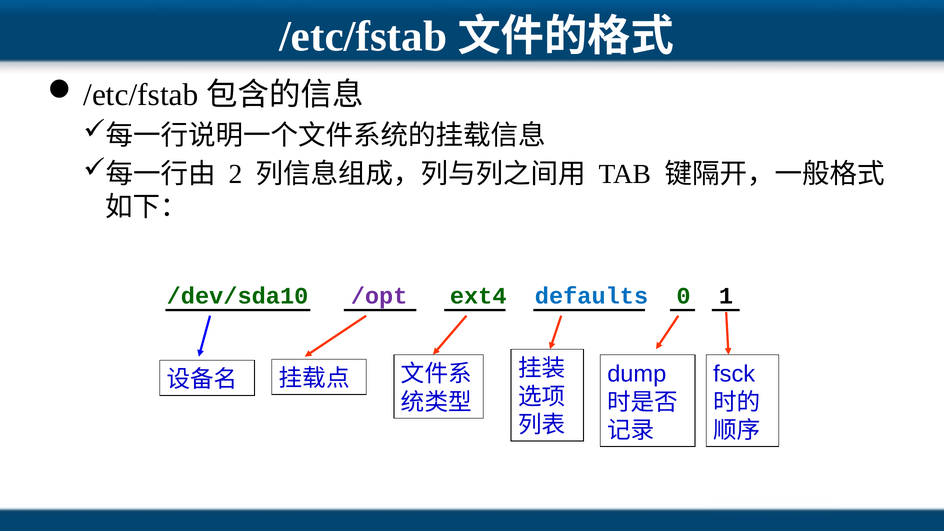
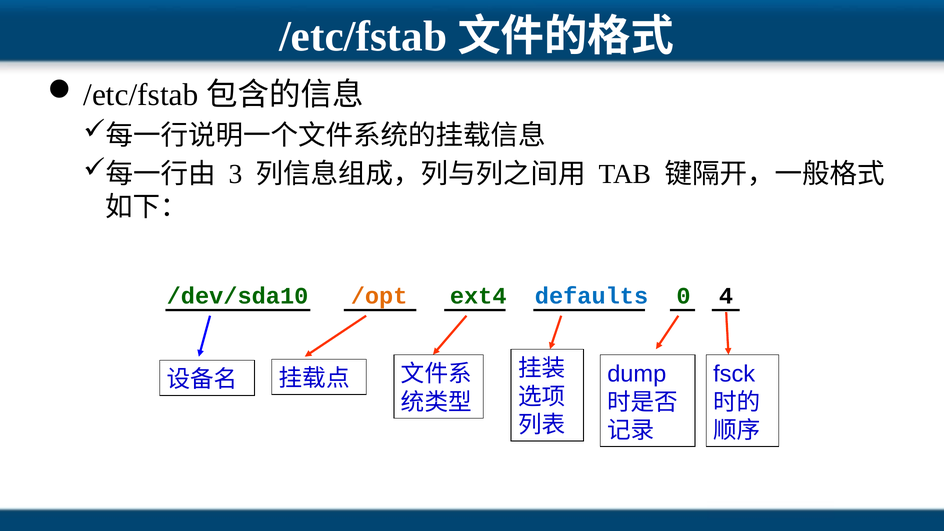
2: 2 -> 3
/opt colour: purple -> orange
1: 1 -> 4
